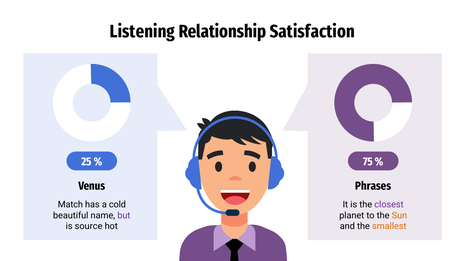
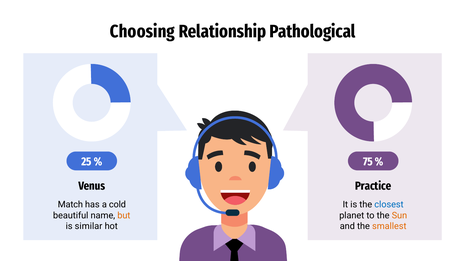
Listening: Listening -> Choosing
Satisfaction: Satisfaction -> Pathological
Phrases: Phrases -> Practice
closest colour: purple -> blue
but colour: purple -> orange
source: source -> similar
